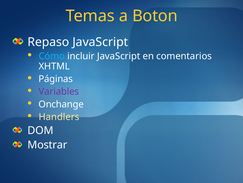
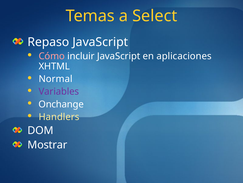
Boton: Boton -> Select
Cómo colour: light blue -> pink
comentarios: comentarios -> aplicaciones
Páginas: Páginas -> Normal
